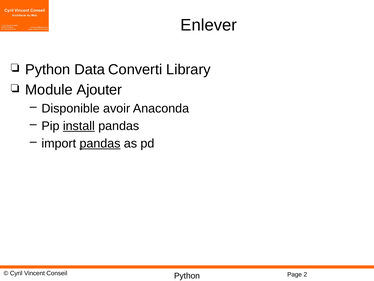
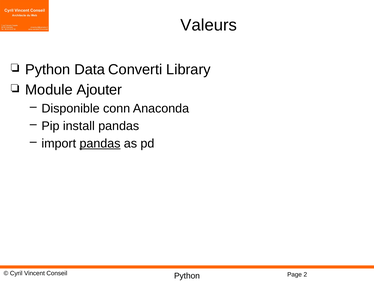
Enlever: Enlever -> Valeurs
avoir: avoir -> conn
install underline: present -> none
